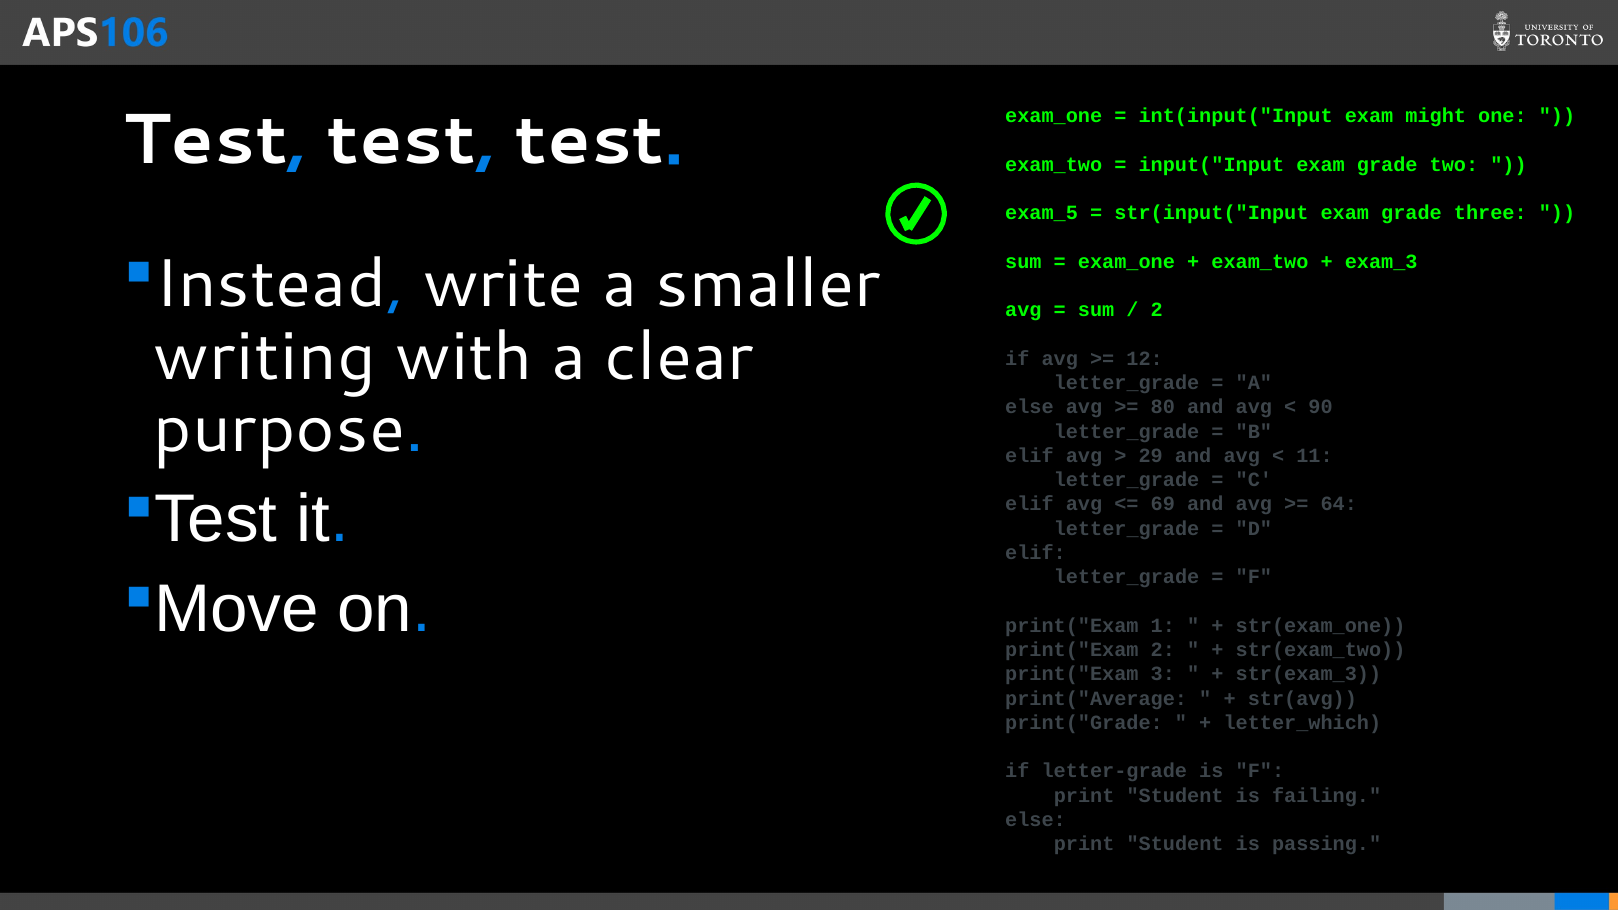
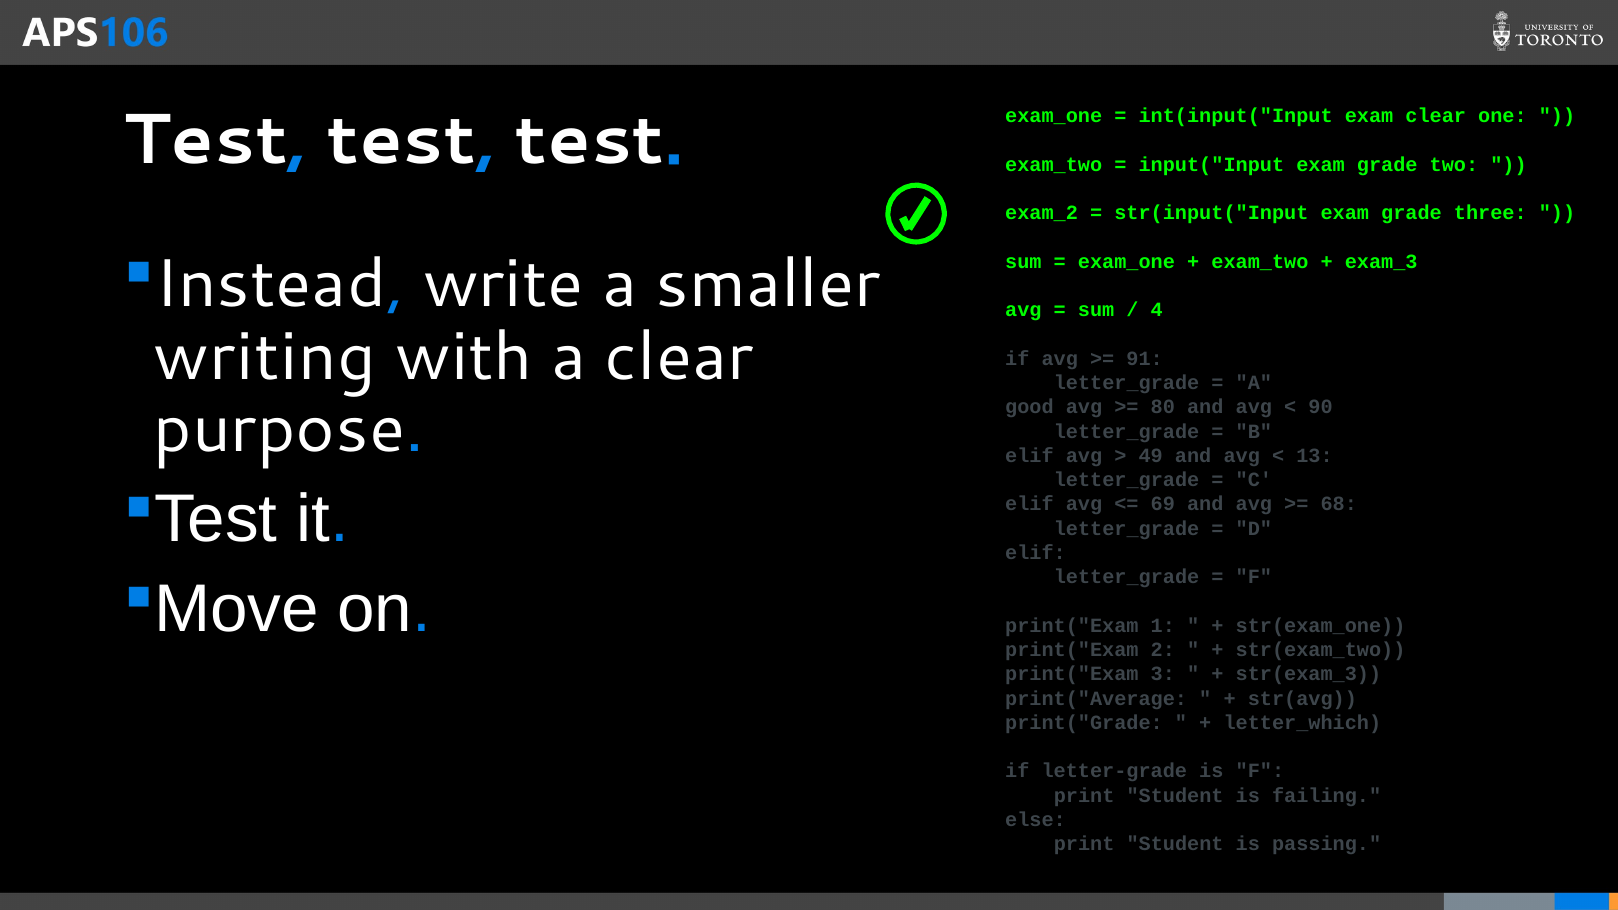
exam might: might -> clear
exam_5: exam_5 -> exam_2
2 at (1157, 310): 2 -> 4
12: 12 -> 91
else at (1029, 407): else -> good
29: 29 -> 49
11: 11 -> 13
64: 64 -> 68
